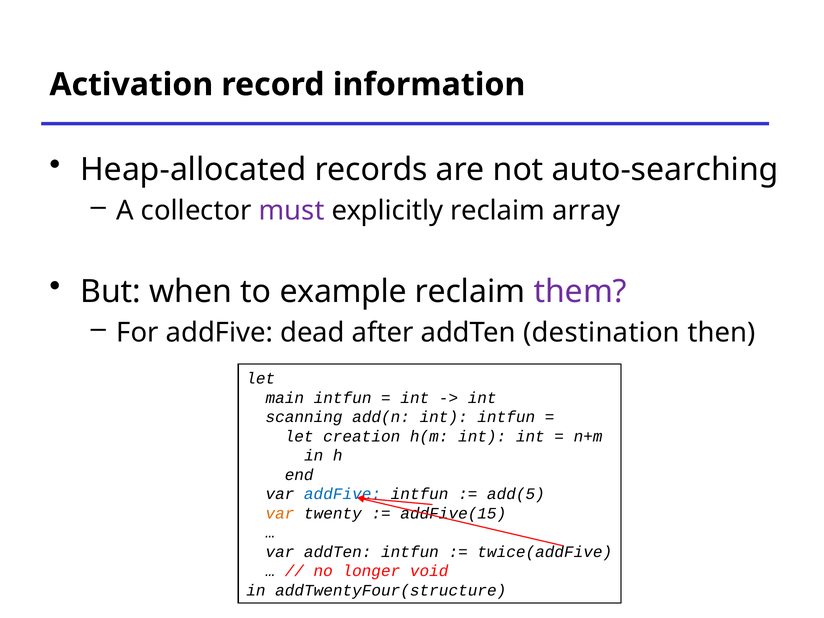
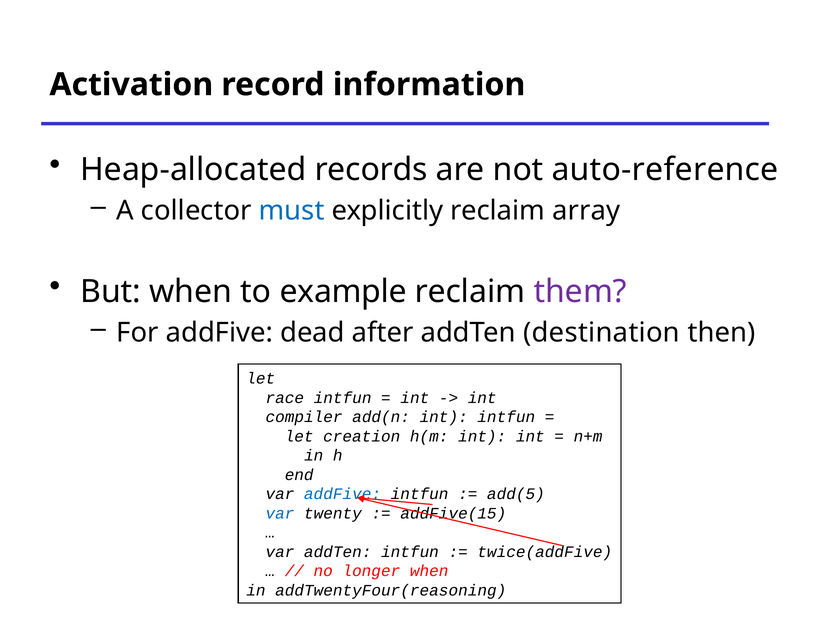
auto-searching: auto-searching -> auto-reference
must colour: purple -> blue
main: main -> race
scanning: scanning -> compiler
var at (280, 513) colour: orange -> blue
longer void: void -> when
addTwentyFour(structure: addTwentyFour(structure -> addTwentyFour(reasoning
